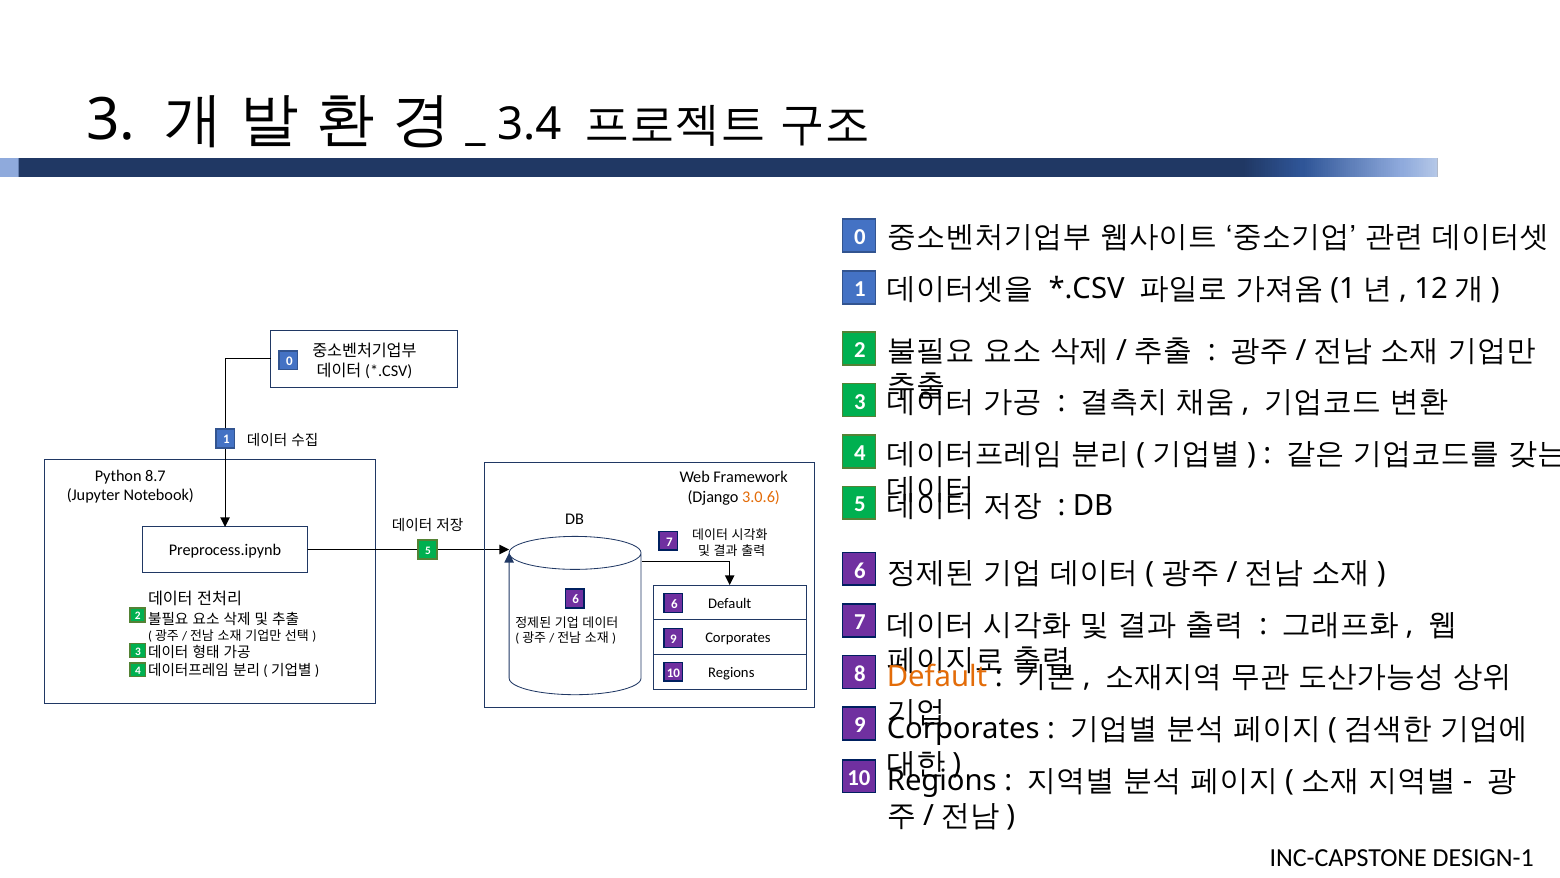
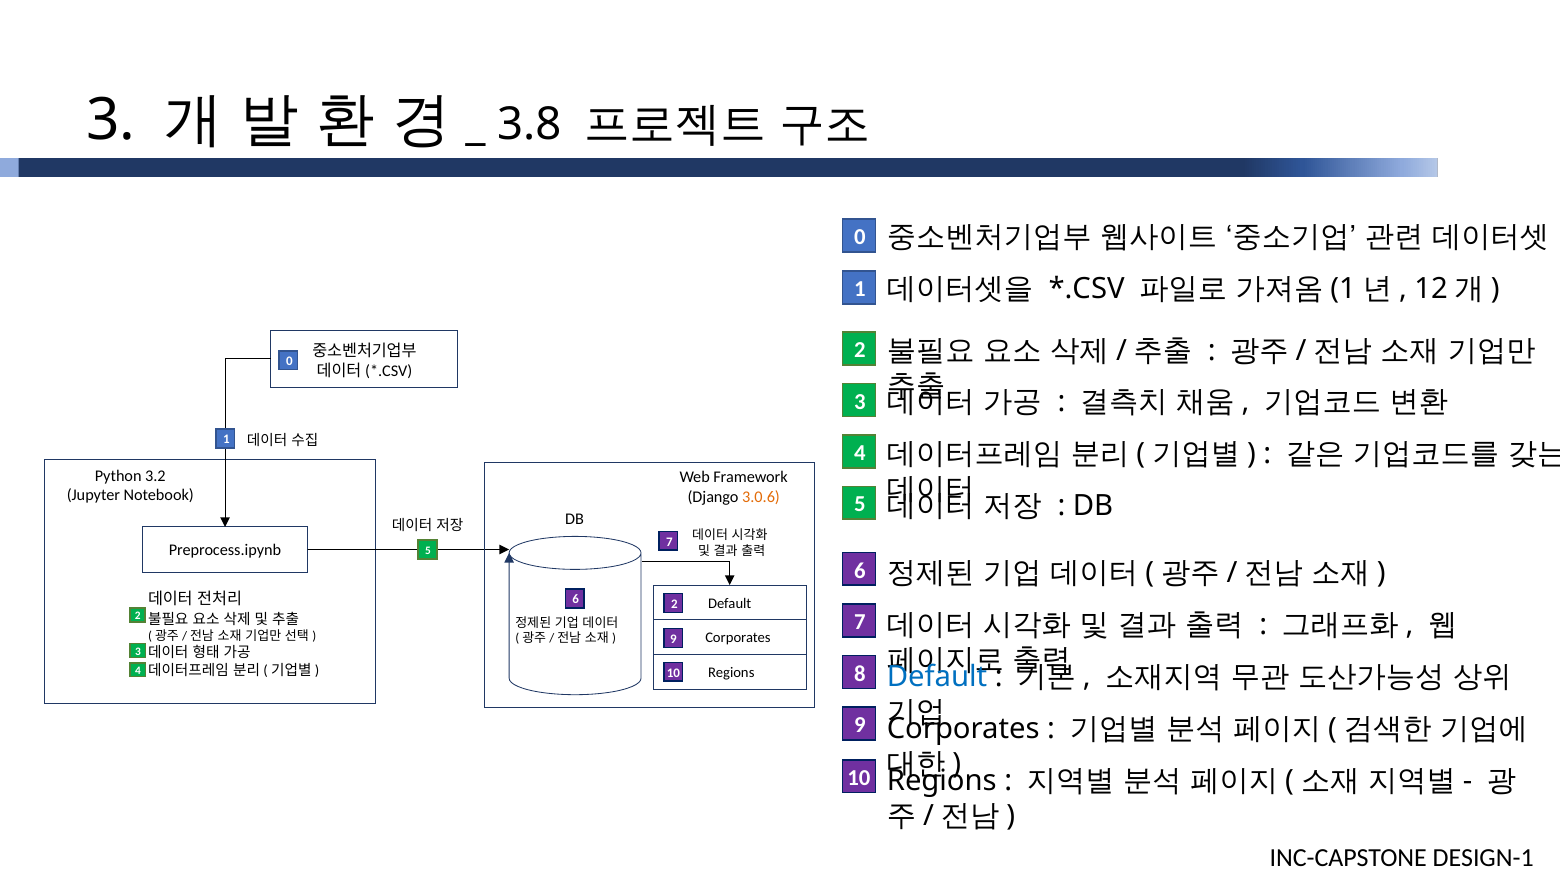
3.4: 3.4 -> 3.8
8.7: 8.7 -> 3.2
6 6: 6 -> 2
Default at (937, 677) colour: orange -> blue
